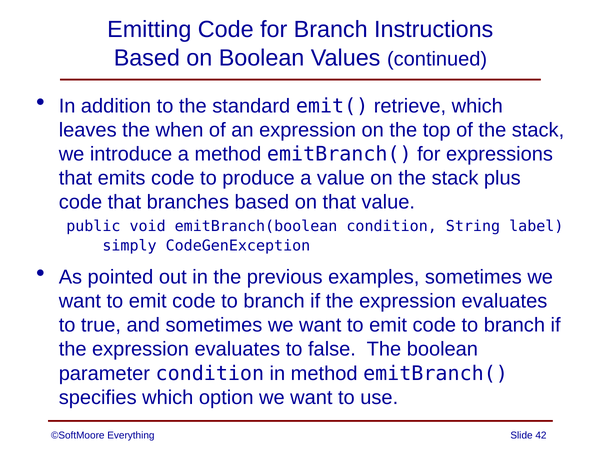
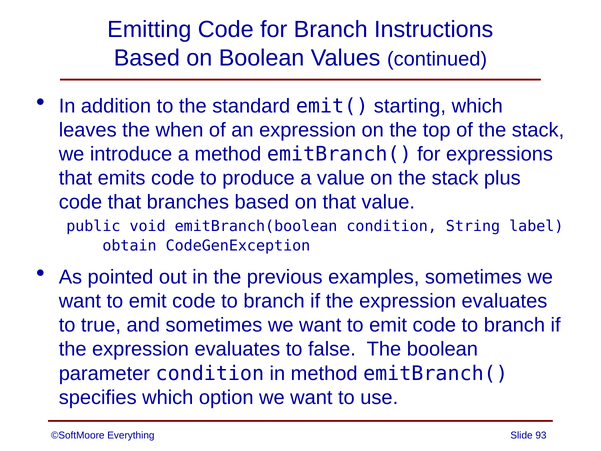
retrieve: retrieve -> starting
simply: simply -> obtain
42: 42 -> 93
